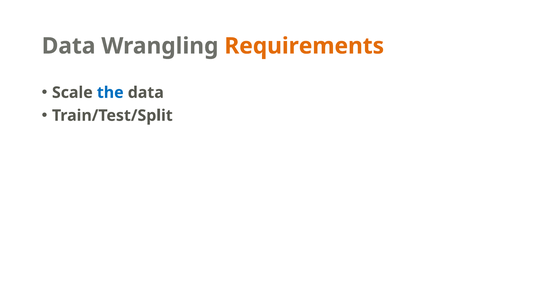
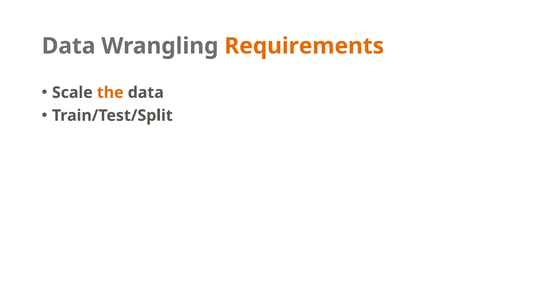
the colour: blue -> orange
